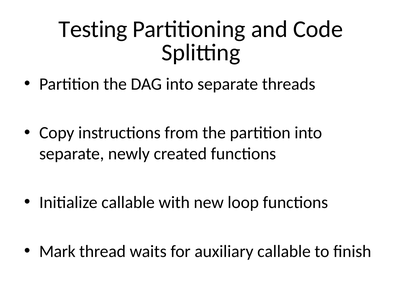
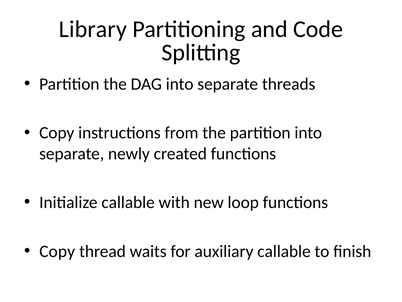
Testing: Testing -> Library
Mark at (57, 251): Mark -> Copy
